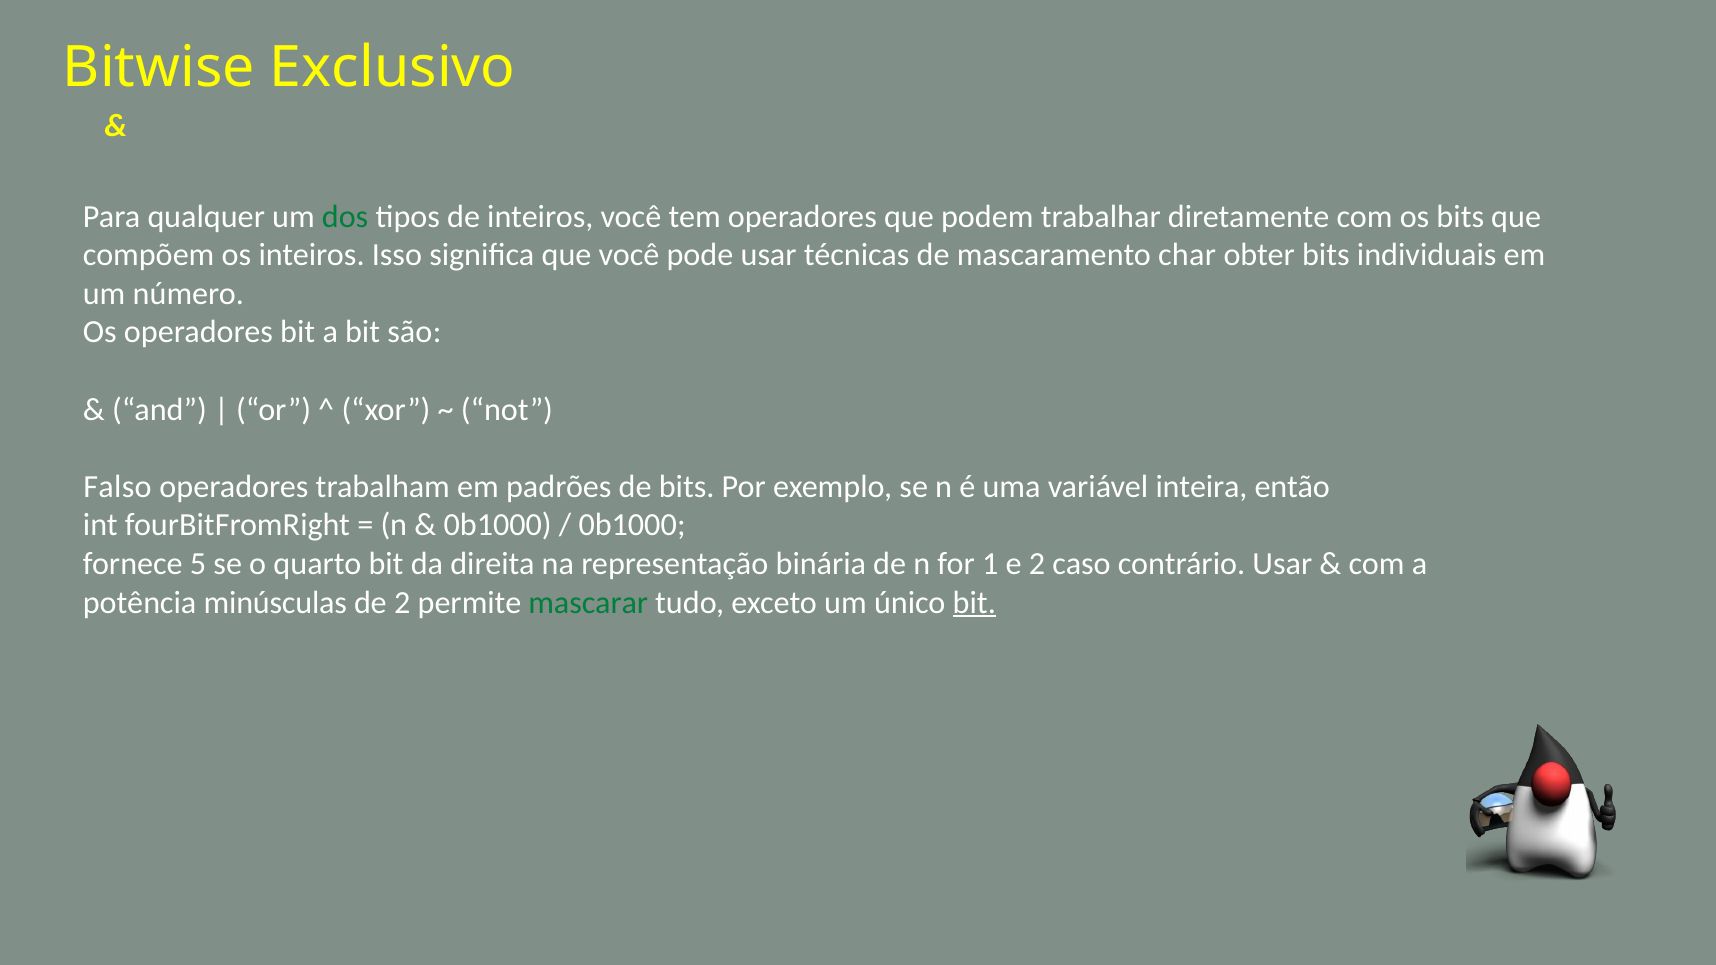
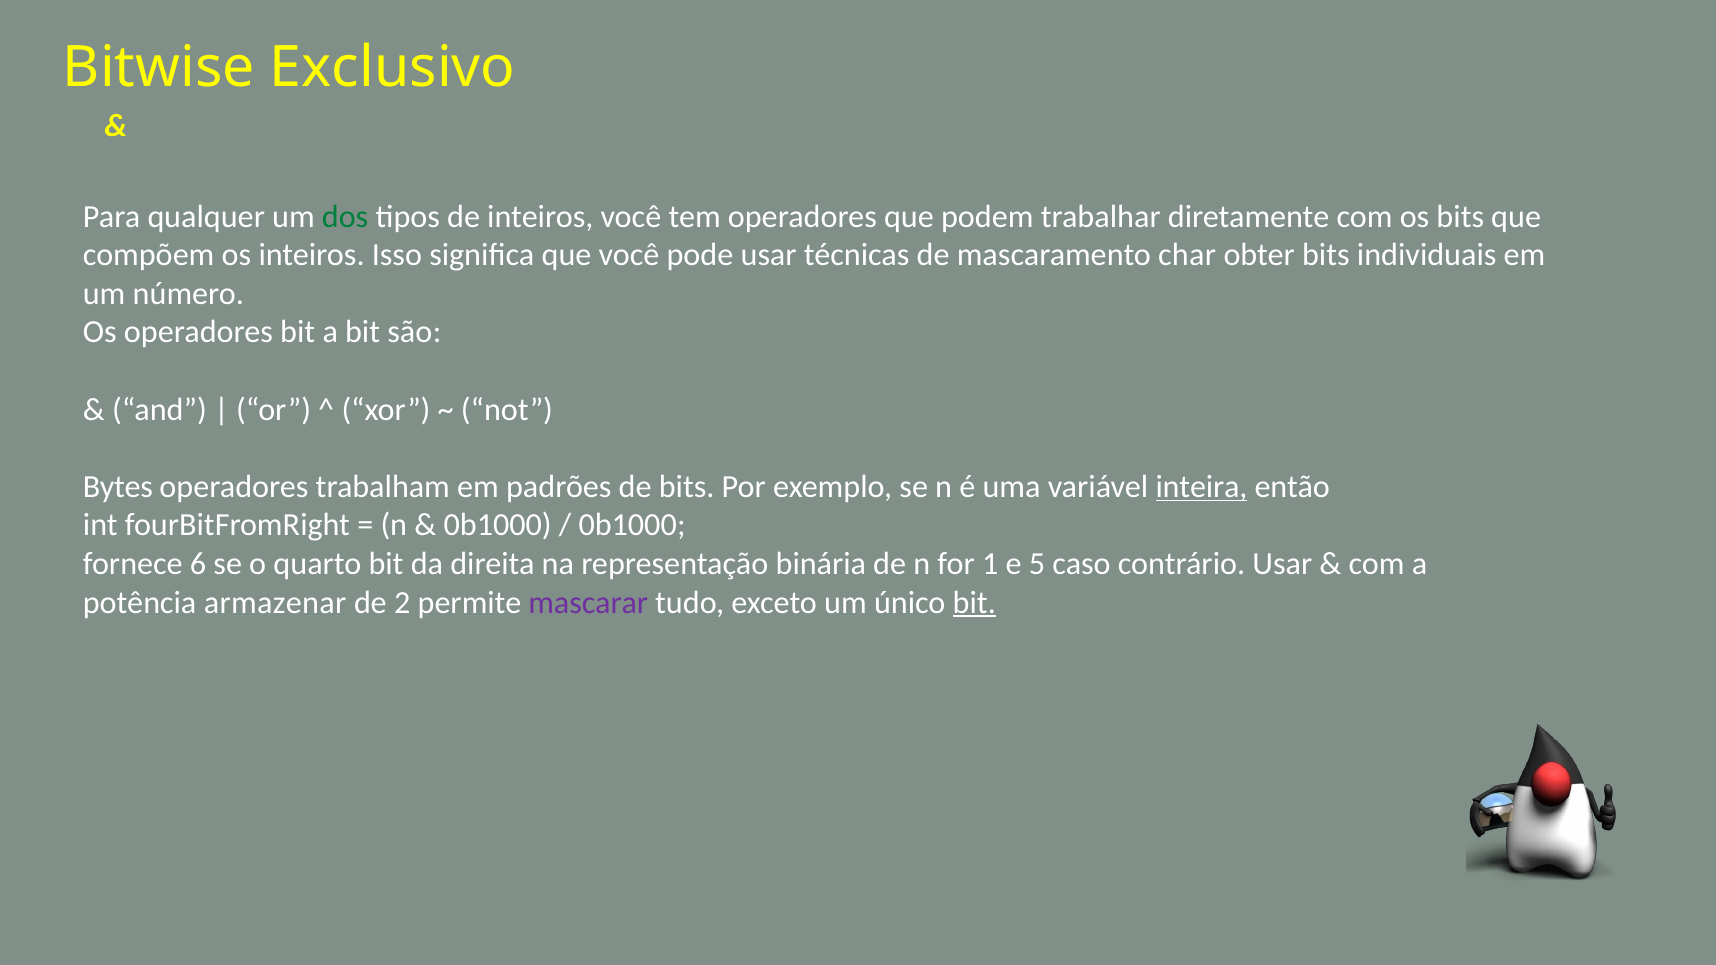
Falso: Falso -> Bytes
inteira underline: none -> present
5: 5 -> 6
e 2: 2 -> 5
minúsculas: minúsculas -> armazenar
mascarar colour: green -> purple
